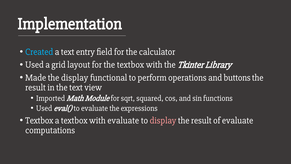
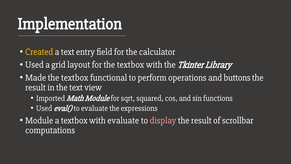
Created colour: light blue -> yellow
Made the display: display -> textbox
Textbox at (39, 120): Textbox -> Module
of evaluate: evaluate -> scrollbar
